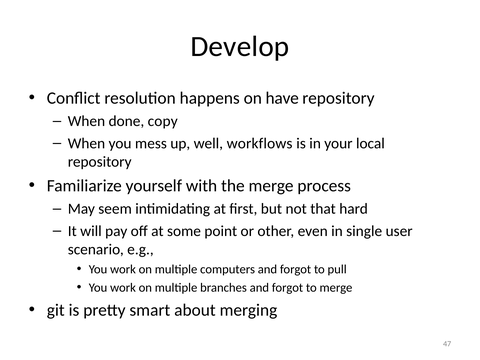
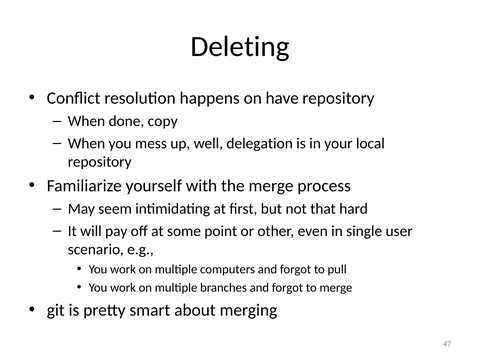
Develop: Develop -> Deleting
workflows: workflows -> delegation
